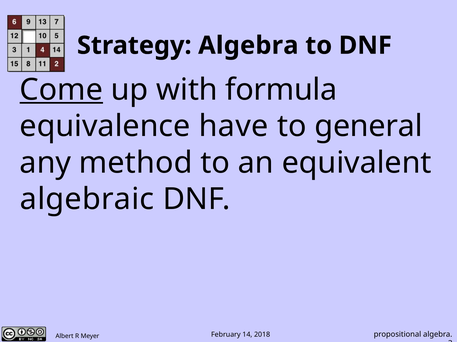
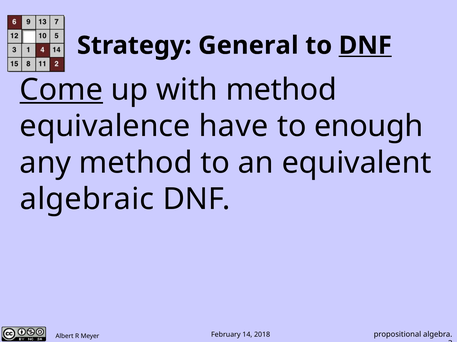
Strategy Algebra: Algebra -> General
DNF at (365, 46) underline: none -> present
with formula: formula -> method
general: general -> enough
